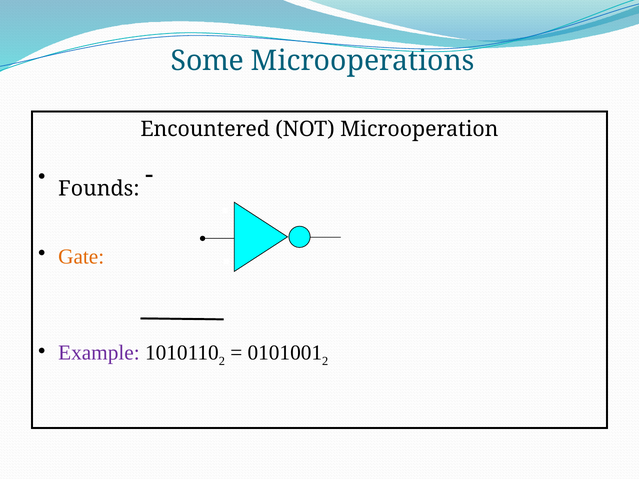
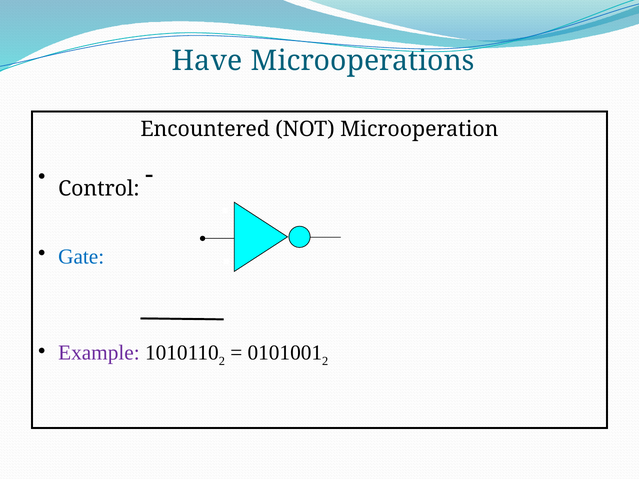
Some: Some -> Have
Founds: Founds -> Control
Gate colour: orange -> blue
